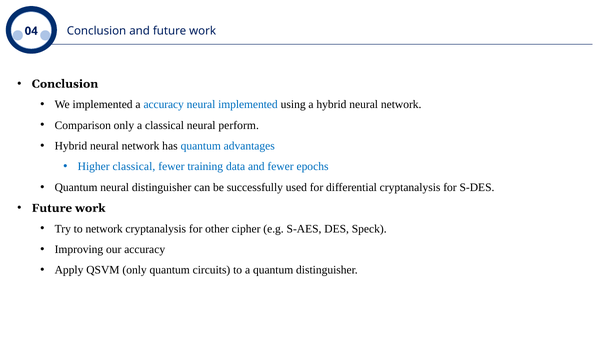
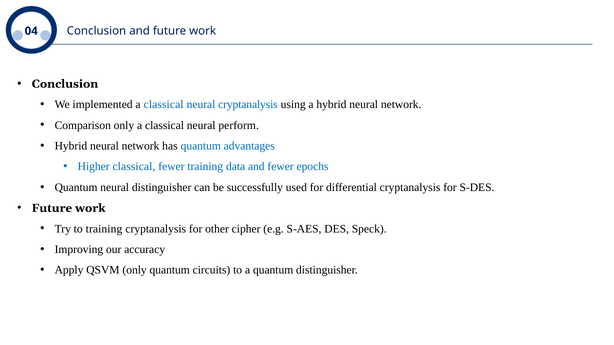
implemented a accuracy: accuracy -> classical
neural implemented: implemented -> cryptanalysis
to network: network -> training
